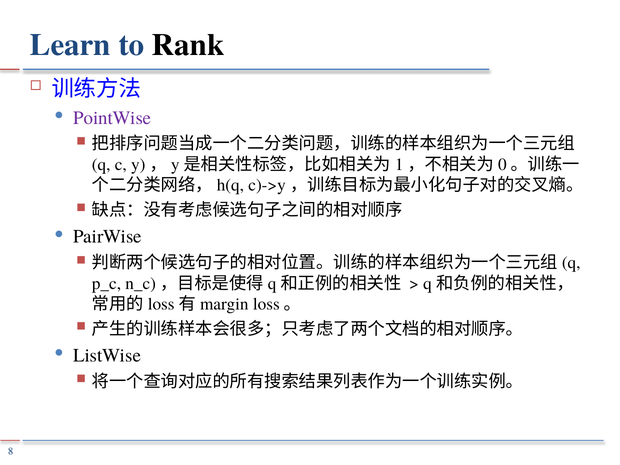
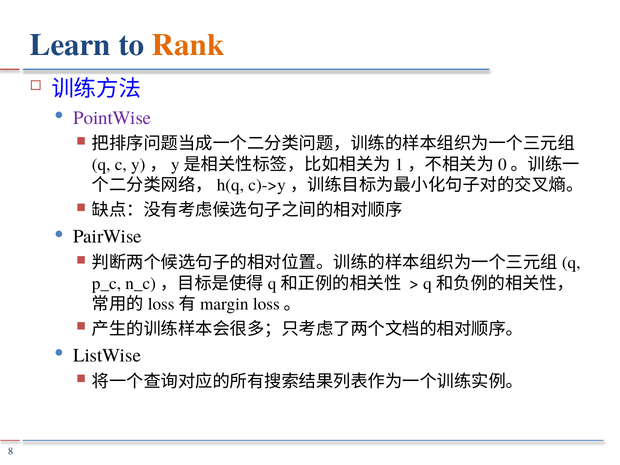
Rank colour: black -> orange
